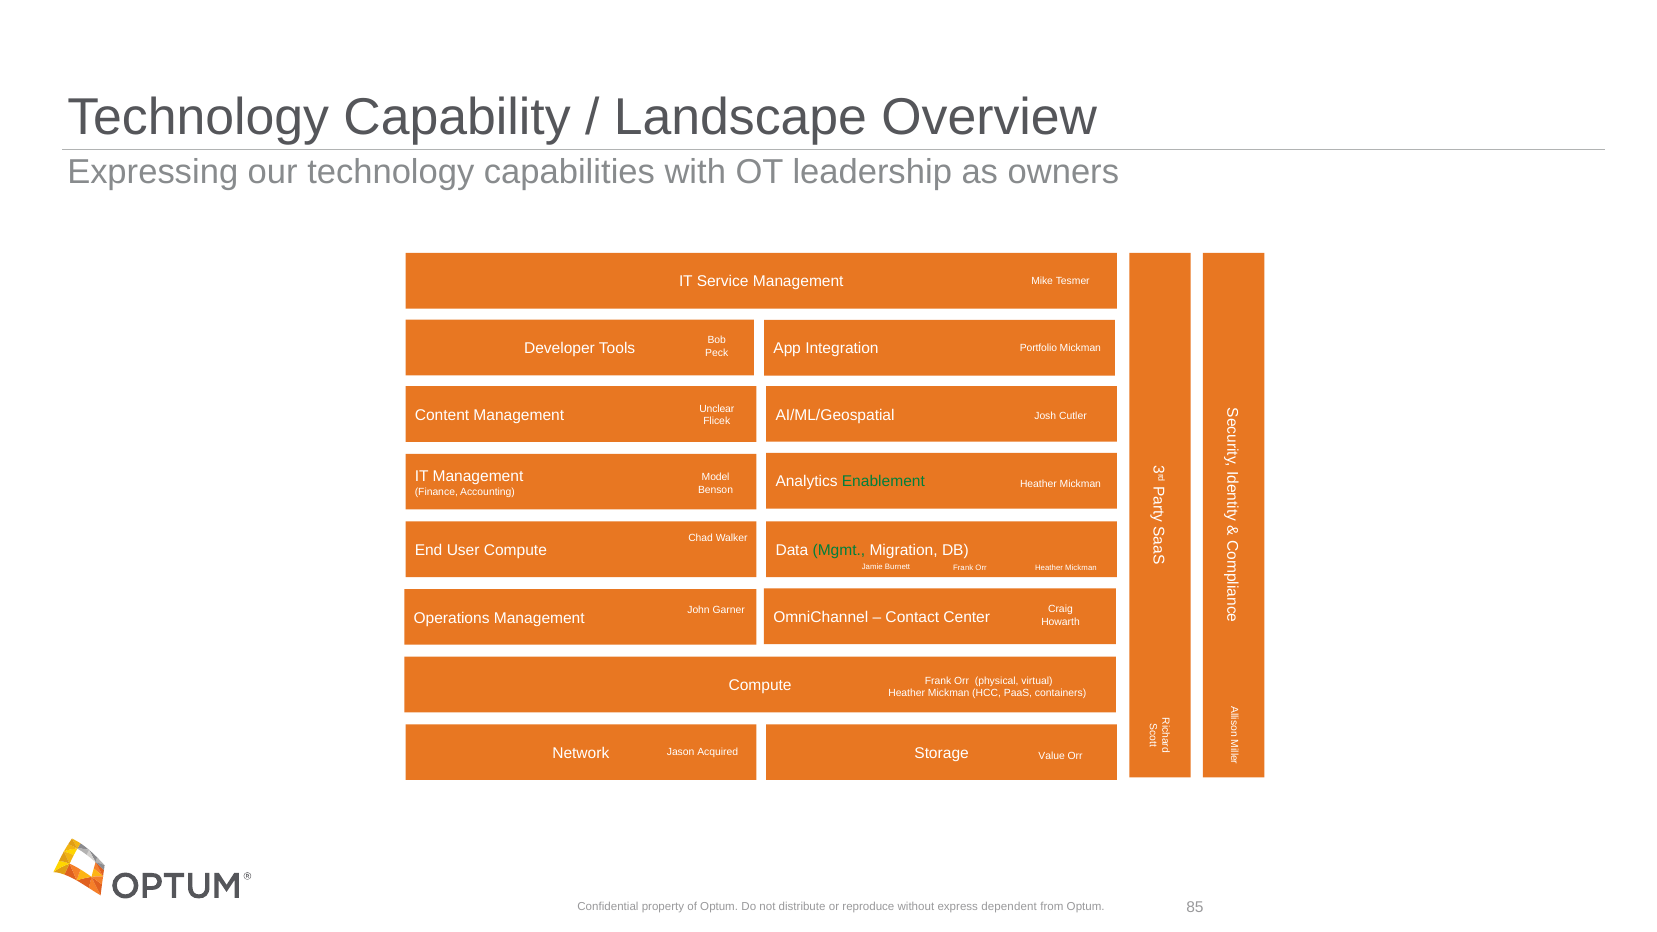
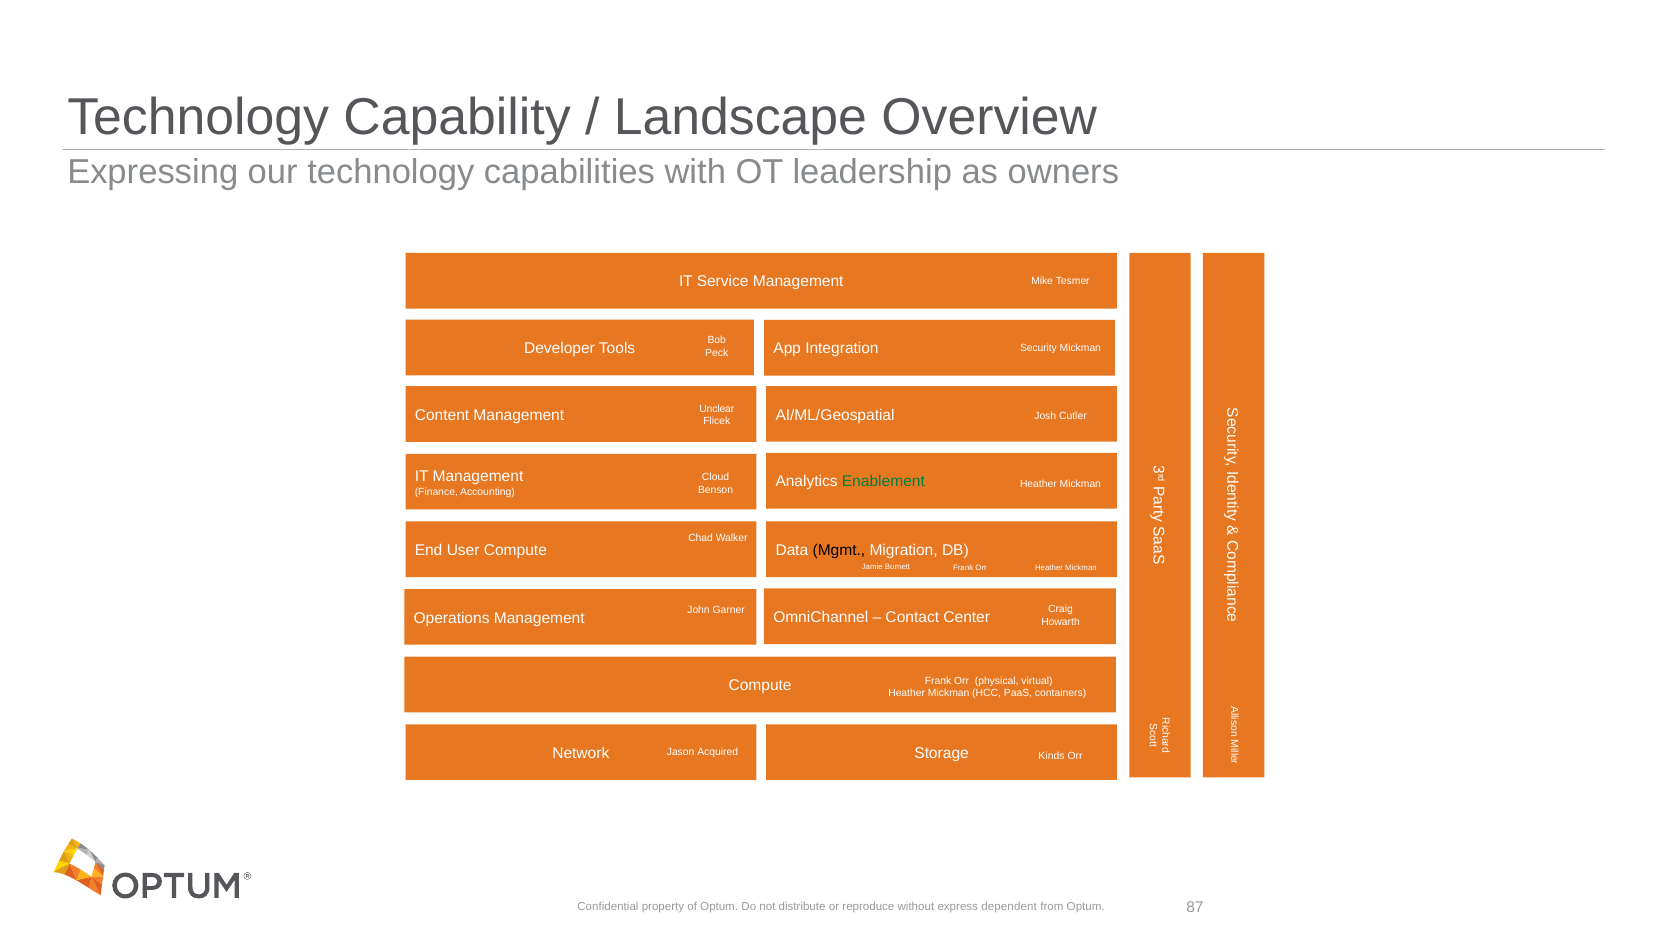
Portfolio: Portfolio -> Security
Model: Model -> Cloud
Mgmt colour: green -> black
Value: Value -> Kinds
85: 85 -> 87
